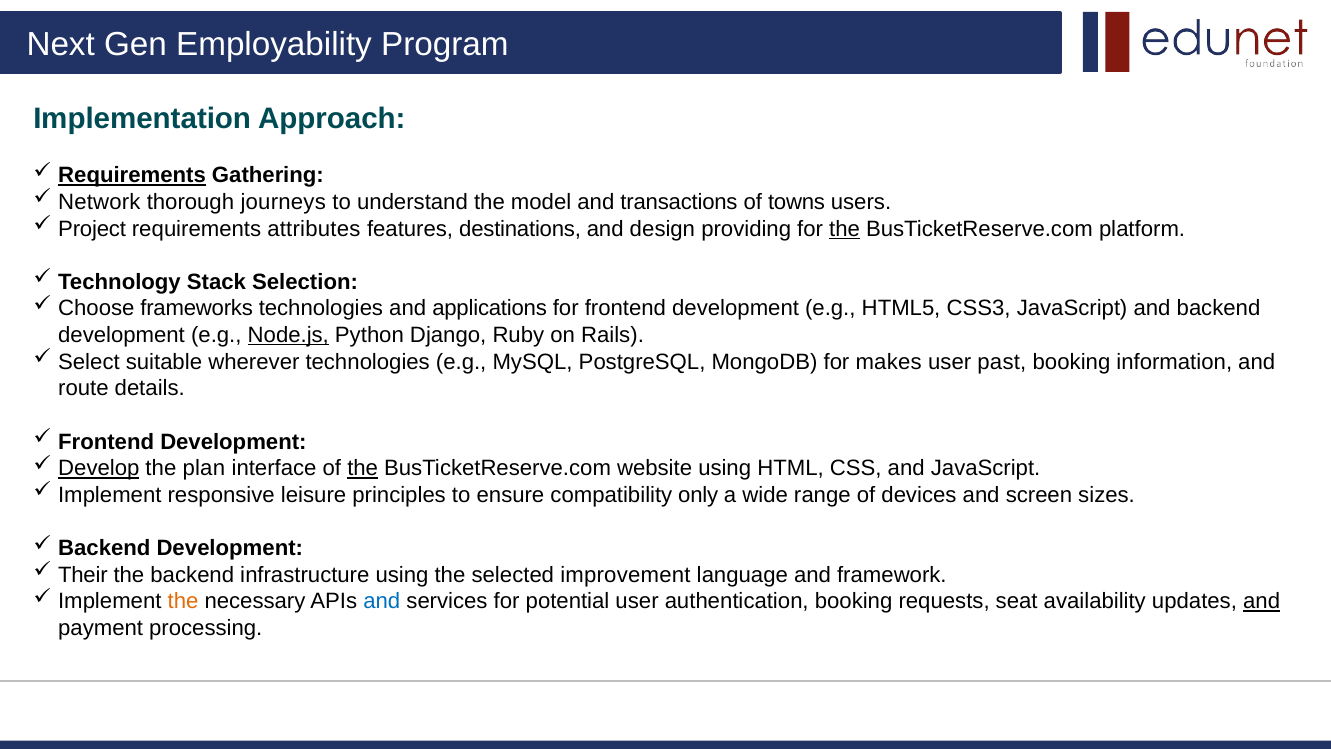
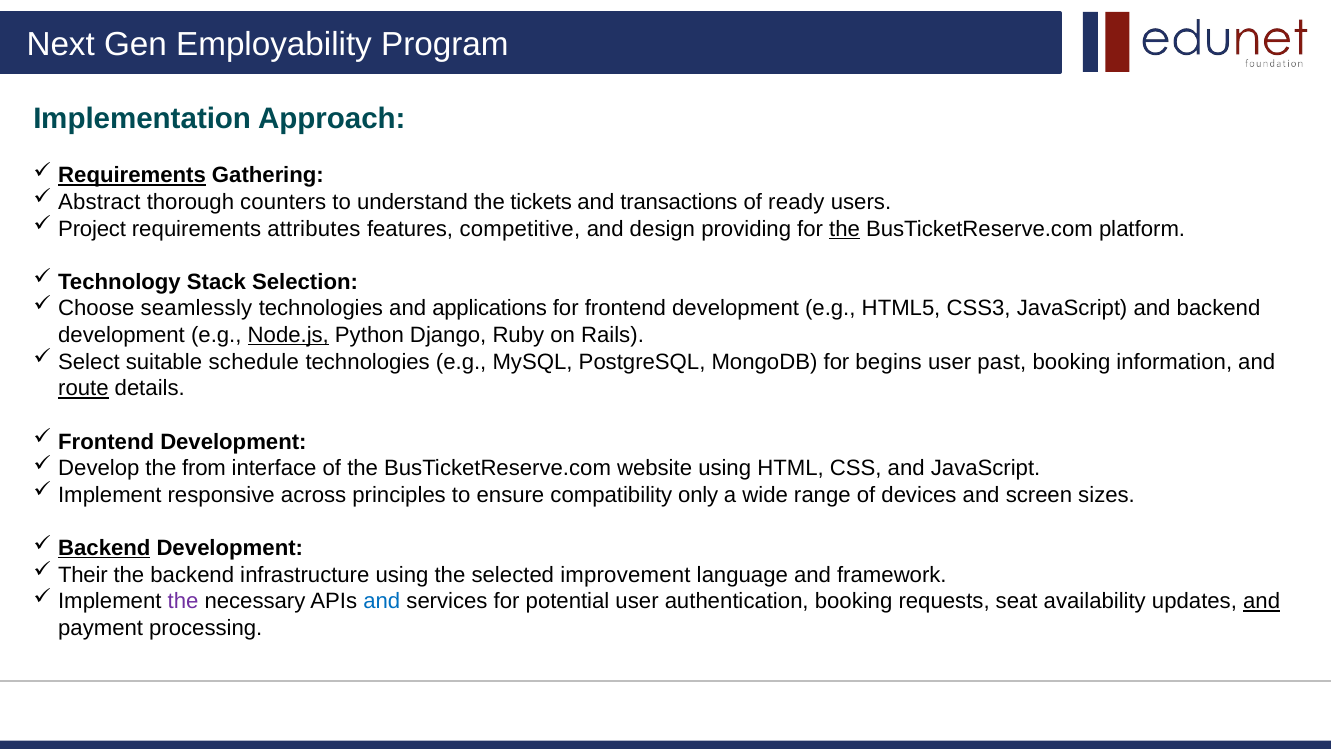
Network: Network -> Abstract
journeys: journeys -> counters
model: model -> tickets
towns: towns -> ready
destinations: destinations -> competitive
frameworks: frameworks -> seamlessly
wherever: wherever -> schedule
makes: makes -> begins
route underline: none -> present
Develop underline: present -> none
plan: plan -> from
the at (363, 468) underline: present -> none
leisure: leisure -> across
Backend at (104, 548) underline: none -> present
the at (183, 601) colour: orange -> purple
